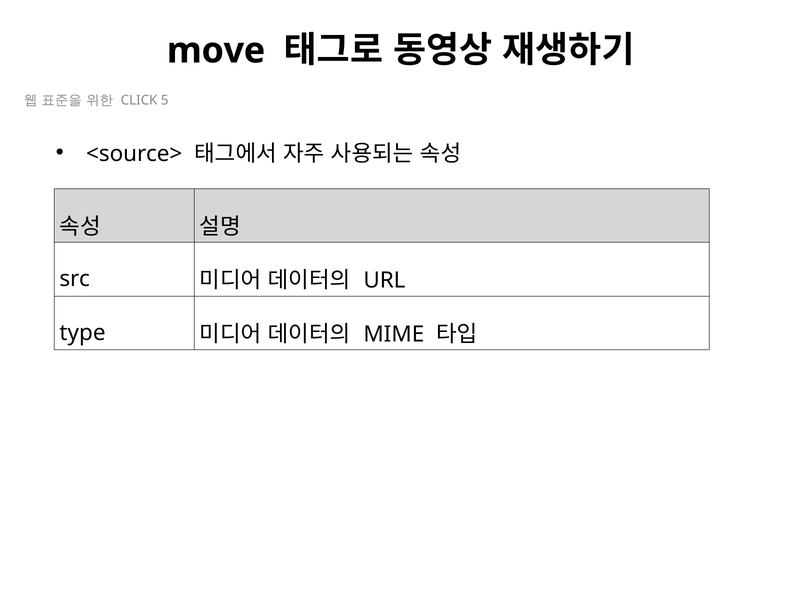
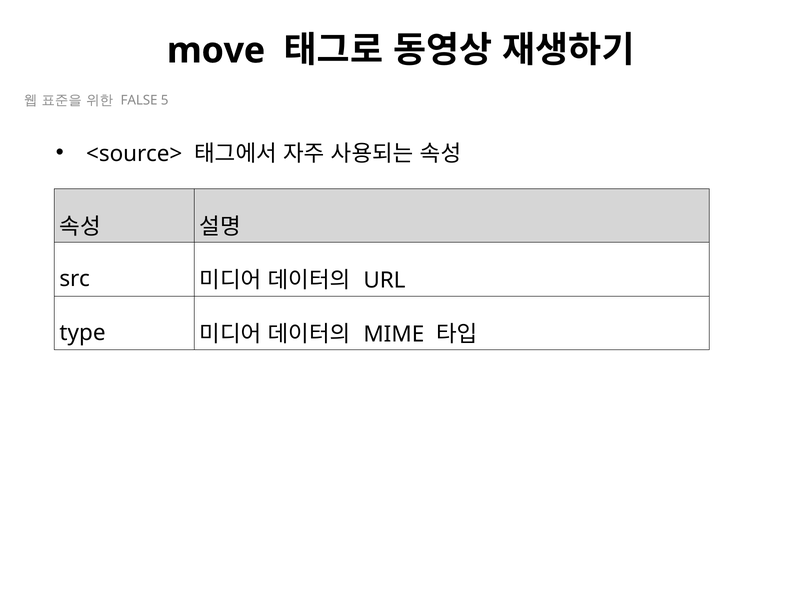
CLICK: CLICK -> FALSE
